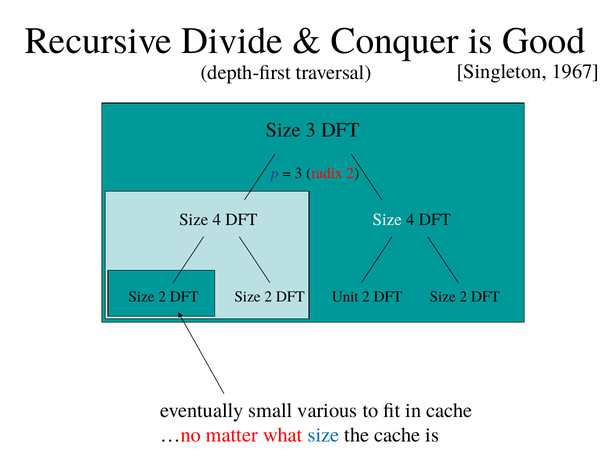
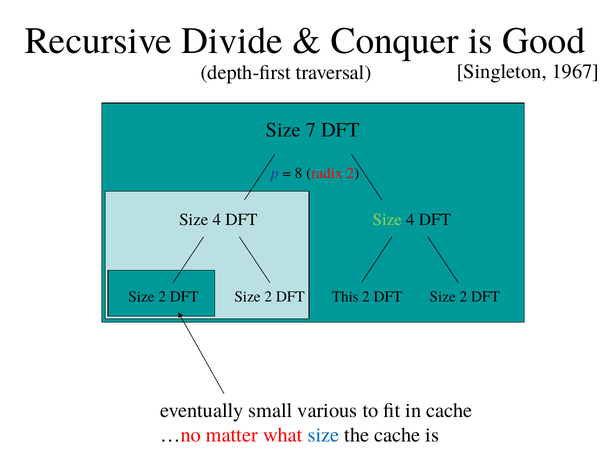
Size 3: 3 -> 7
3 at (299, 173): 3 -> 8
Size at (387, 219) colour: white -> light green
Unit: Unit -> This
